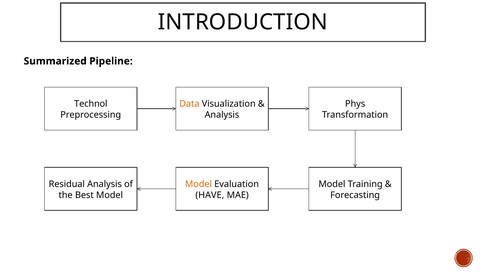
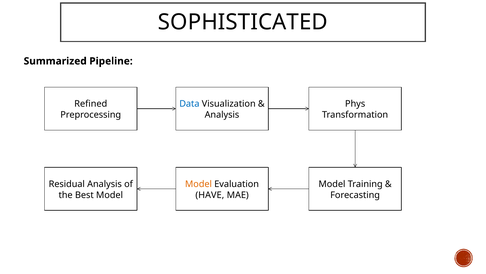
INTRODUCTION: INTRODUCTION -> SOPHISTICATED
Technol: Technol -> Refined
Data colour: orange -> blue
